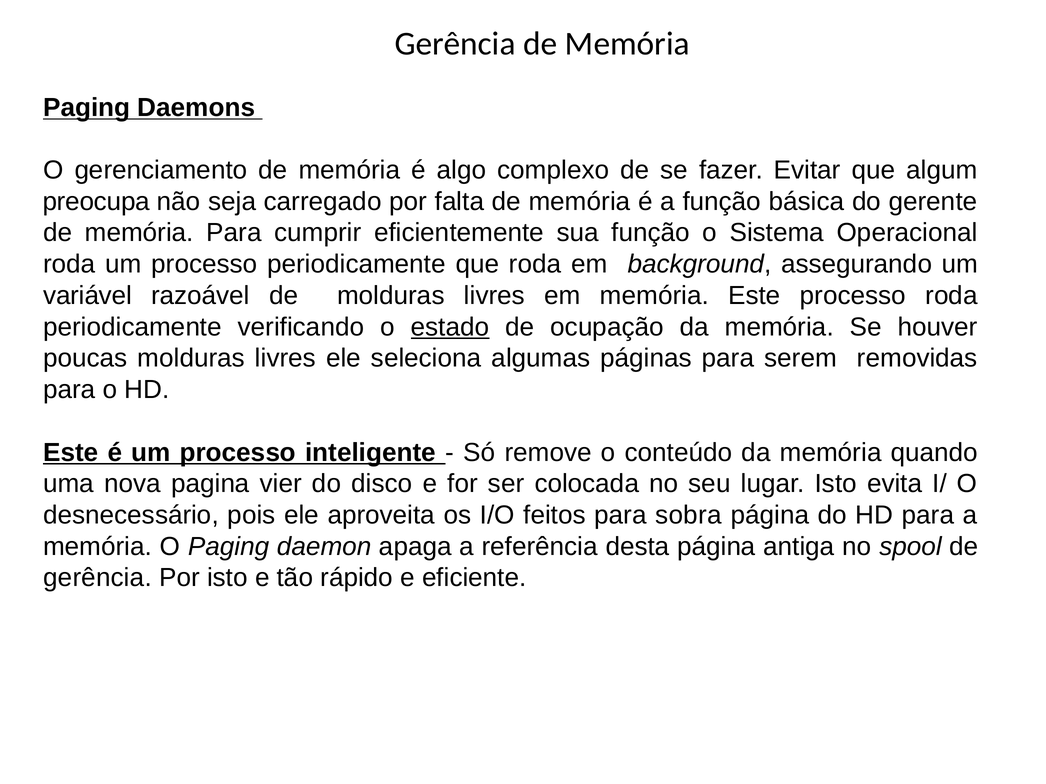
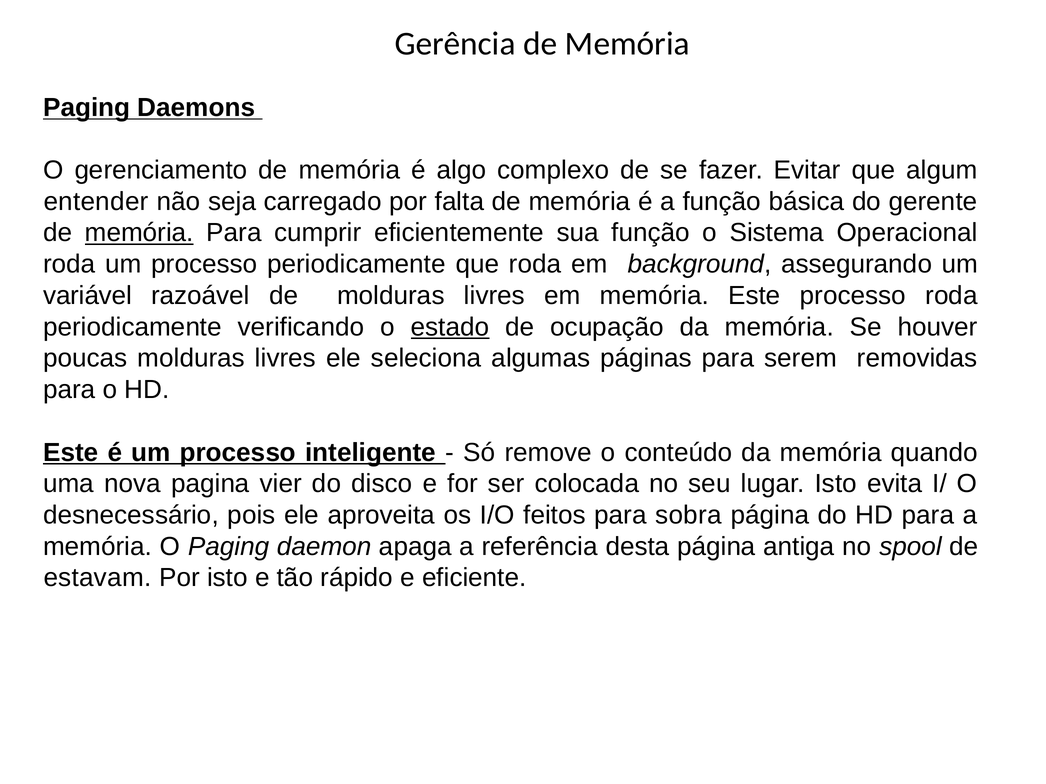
preocupa: preocupa -> entender
memória at (139, 233) underline: none -> present
gerência at (98, 578): gerência -> estavam
